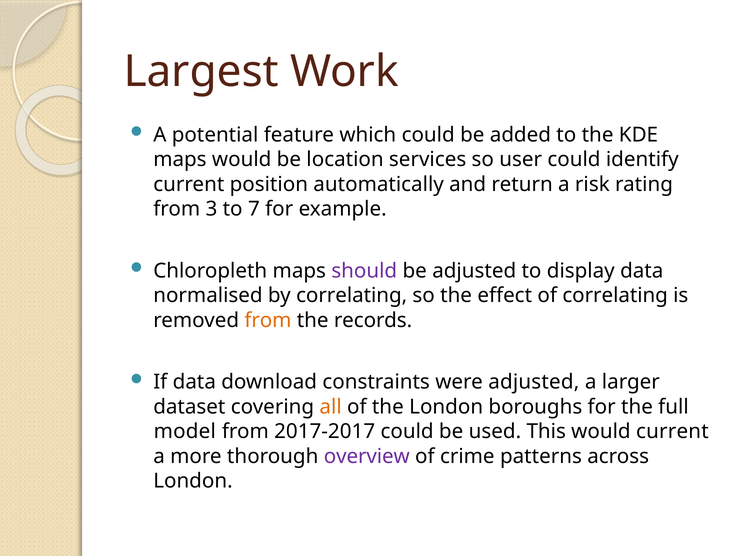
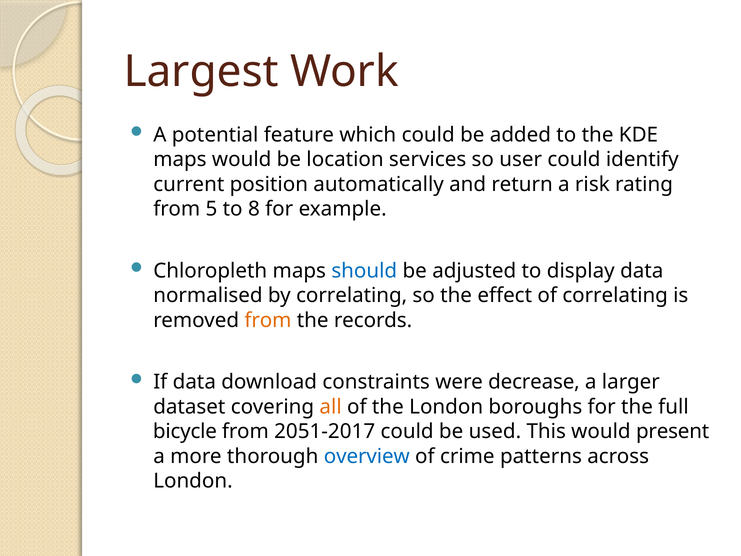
3: 3 -> 5
7: 7 -> 8
should colour: purple -> blue
were adjusted: adjusted -> decrease
model: model -> bicycle
2017-2017: 2017-2017 -> 2051-2017
would current: current -> present
overview colour: purple -> blue
